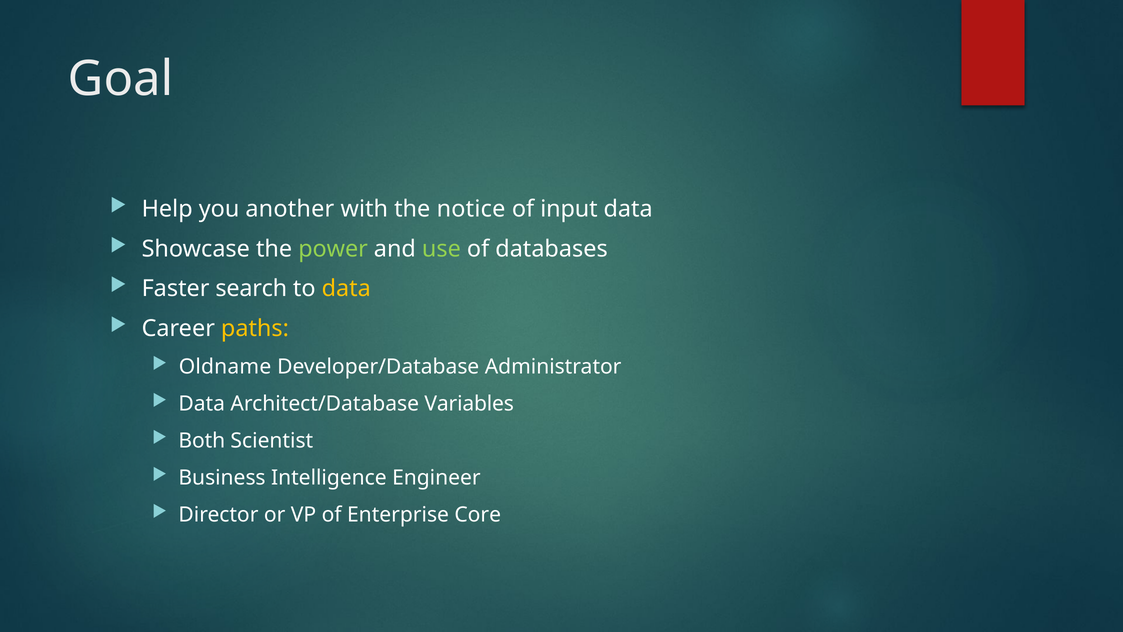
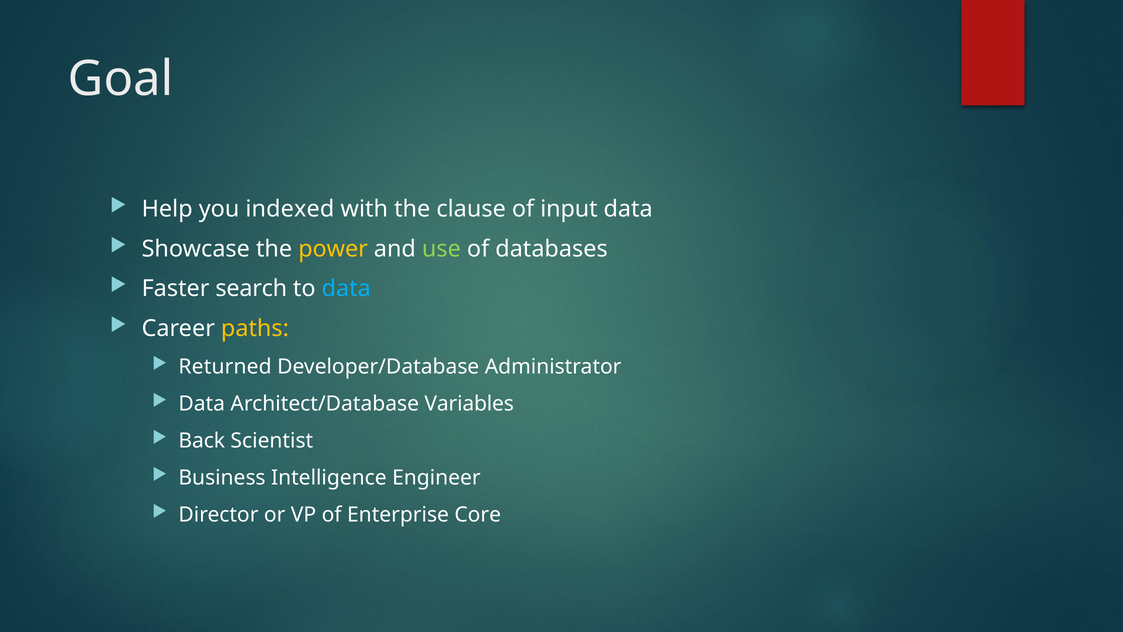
another: another -> indexed
notice: notice -> clause
power colour: light green -> yellow
data at (346, 289) colour: yellow -> light blue
Oldname: Oldname -> Returned
Both: Both -> Back
